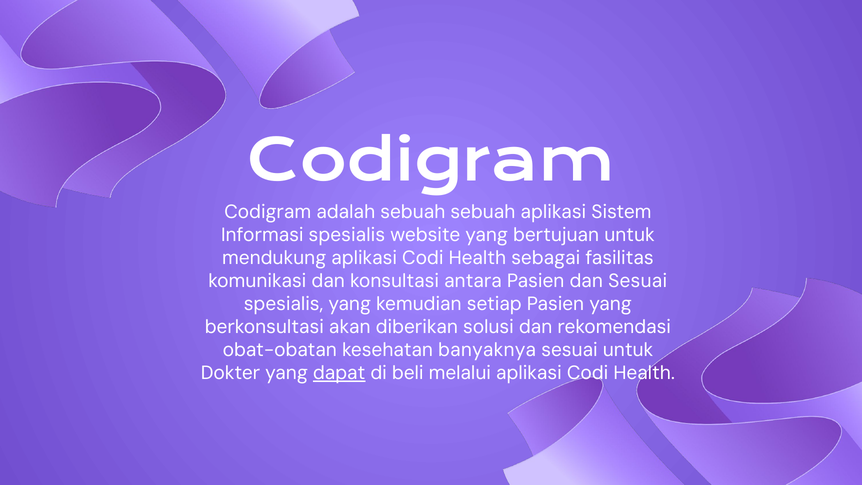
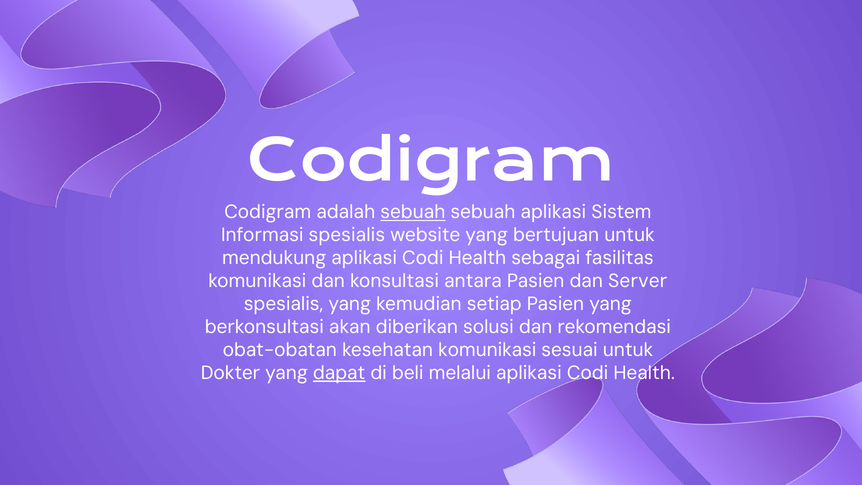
sebuah at (413, 212) underline: none -> present
dan Sesuai: Sesuai -> Server
kesehatan banyaknya: banyaknya -> komunikasi
